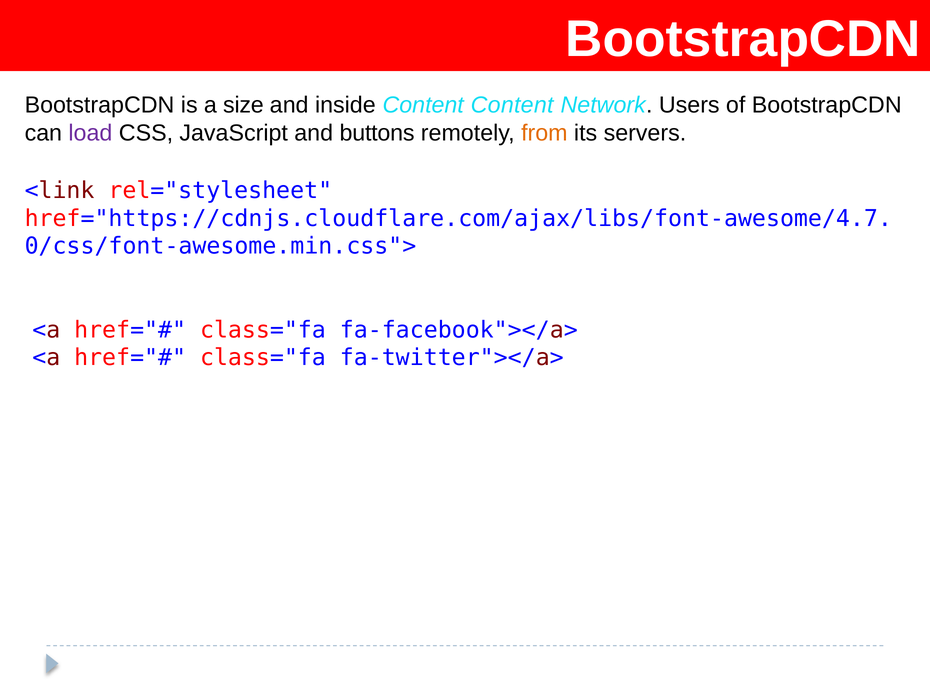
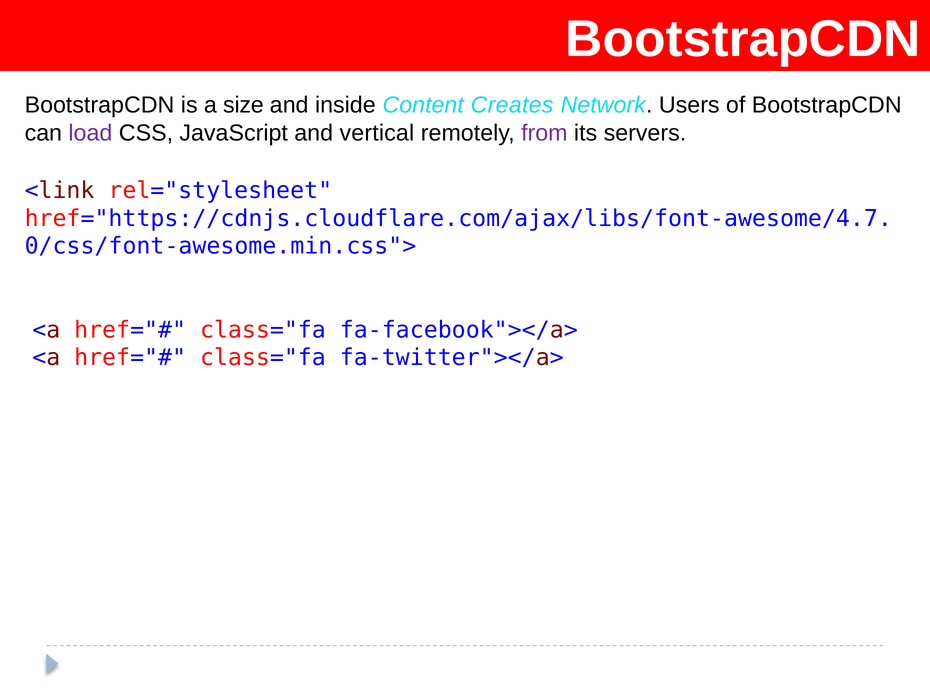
Content Content: Content -> Creates
buttons: buttons -> vertical
from colour: orange -> purple
